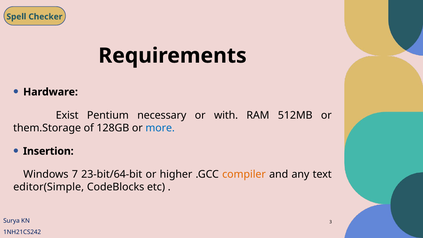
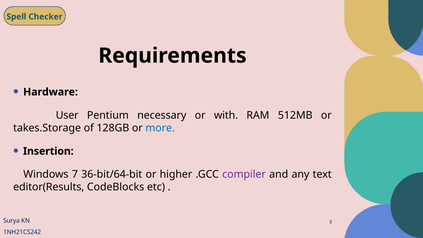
Exist: Exist -> User
them.Storage: them.Storage -> takes.Storage
23-bit/64-bit: 23-bit/64-bit -> 36-bit/64-bit
compiler colour: orange -> purple
editor(Simple: editor(Simple -> editor(Results
